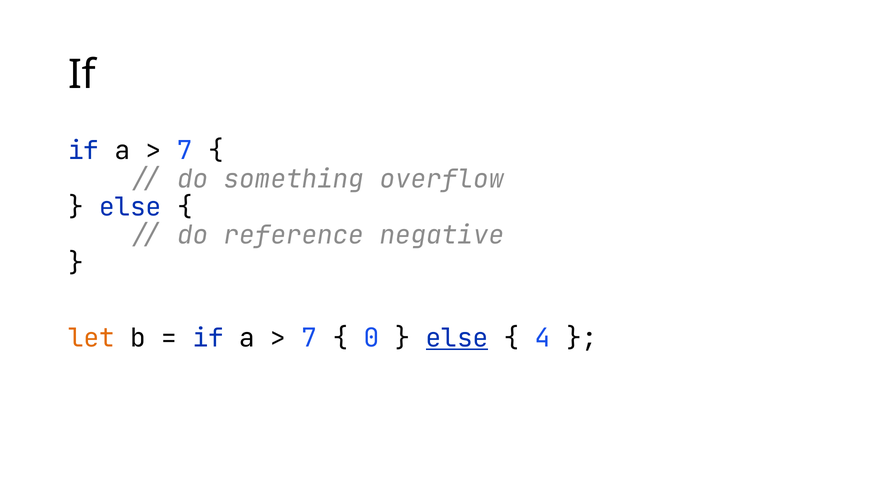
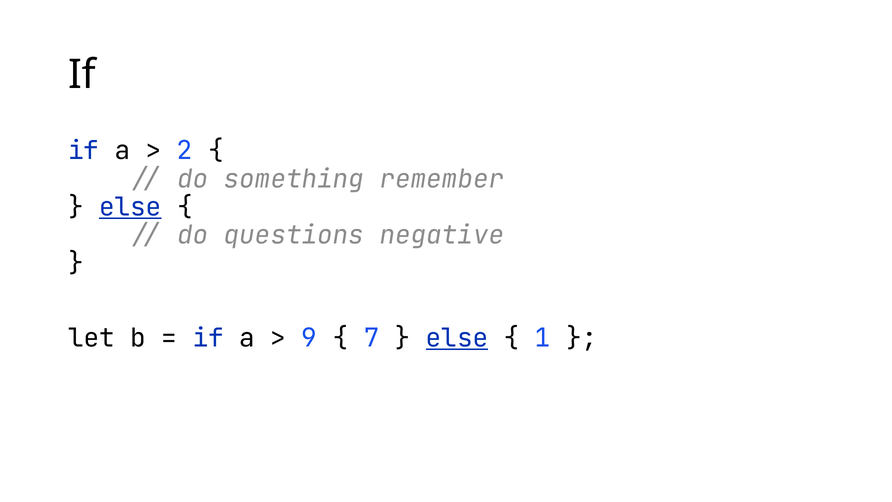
7 at (185, 151): 7 -> 2
overflow: overflow -> remember
else at (130, 207) underline: none -> present
reference: reference -> questions
let colour: orange -> black
7 at (309, 338): 7 -> 9
0: 0 -> 7
4: 4 -> 1
